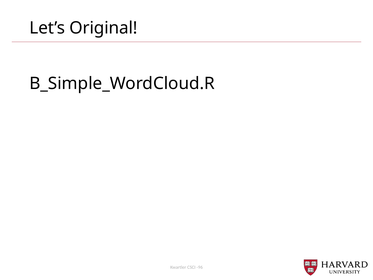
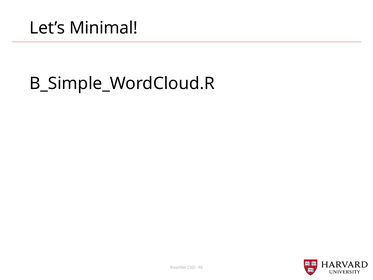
Original: Original -> Minimal
